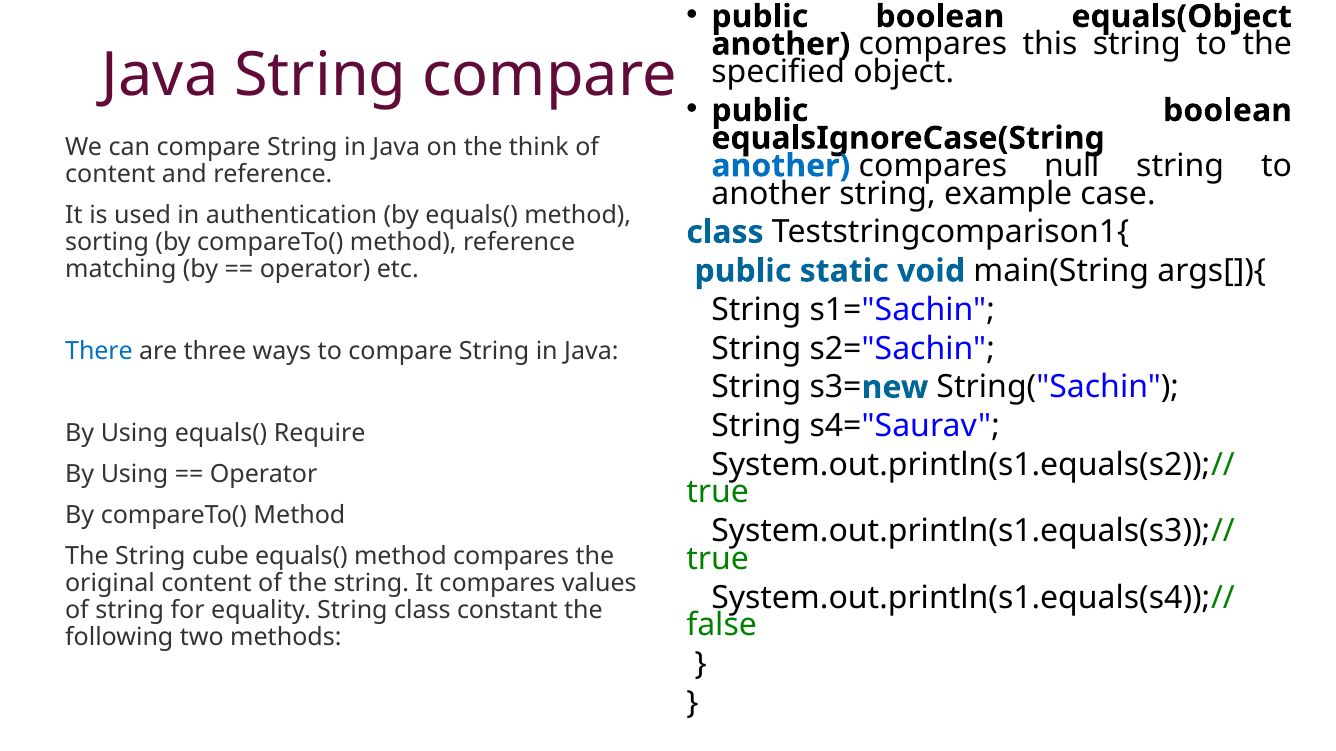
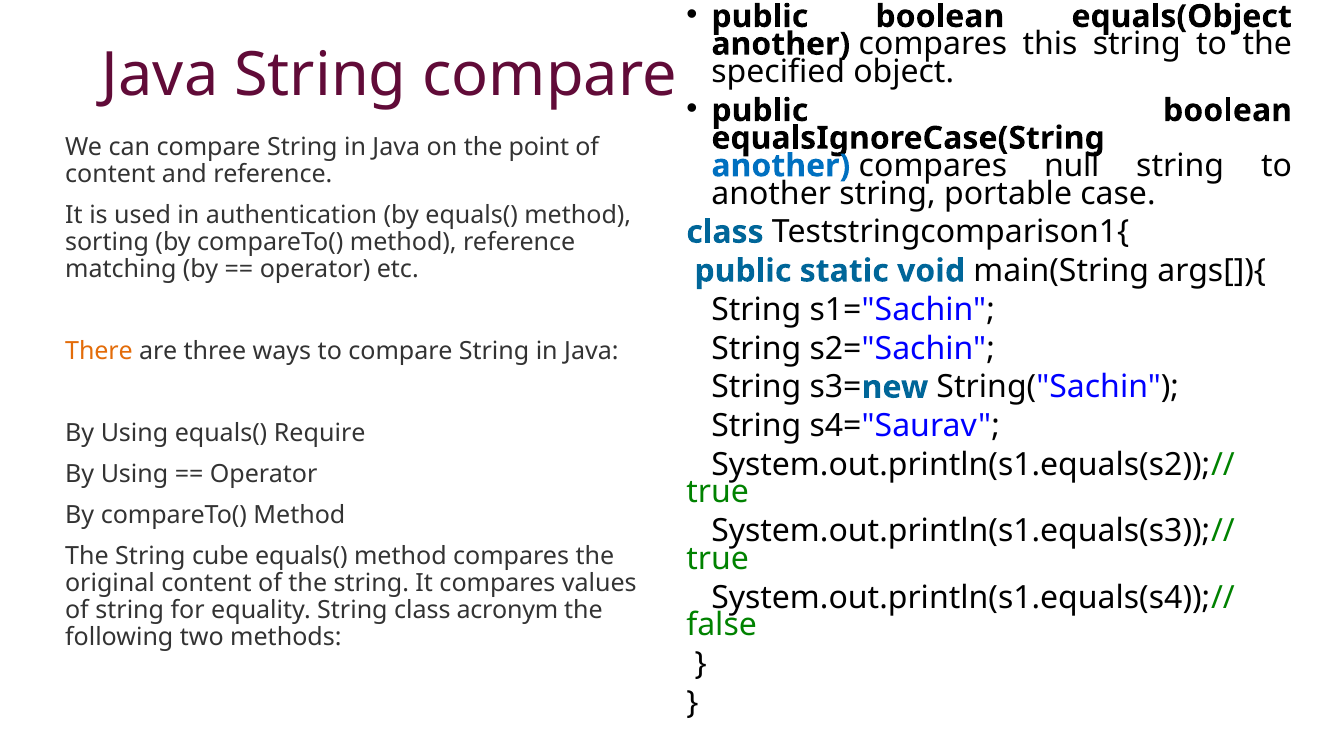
think: think -> point
example: example -> portable
There colour: blue -> orange
constant: constant -> acronym
